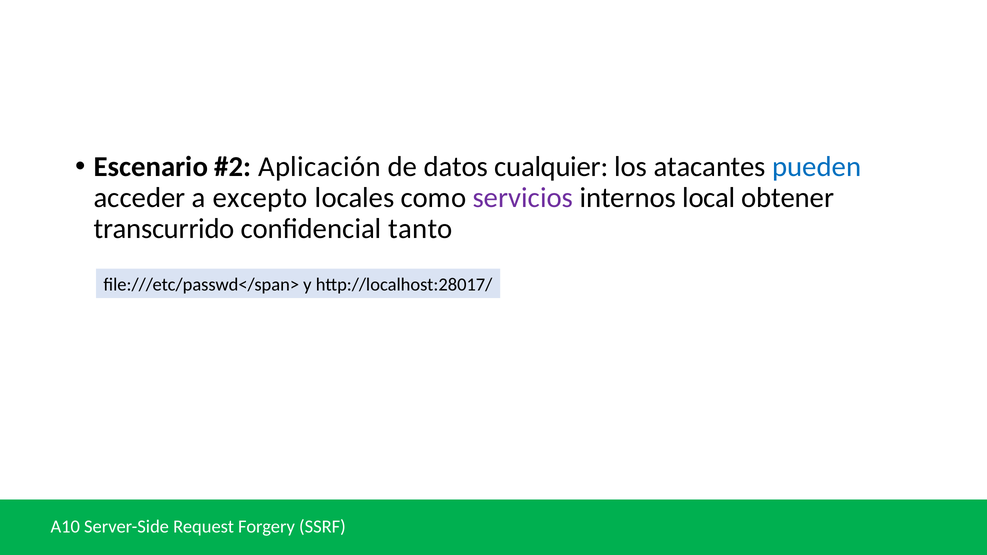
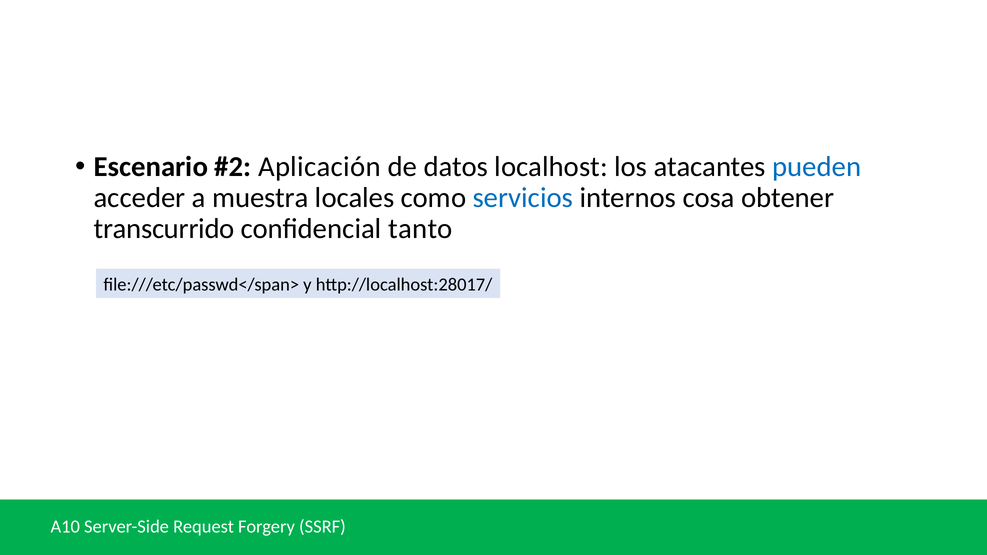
cualquier: cualquier -> localhost
excepto: excepto -> muestra
servicios colour: purple -> blue
local: local -> cosa
